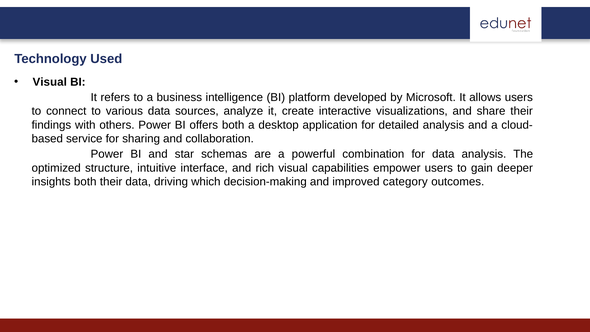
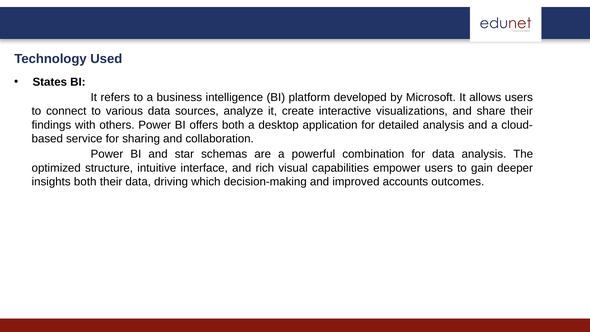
Visual at (50, 82): Visual -> States
category: category -> accounts
